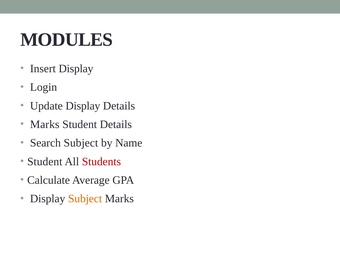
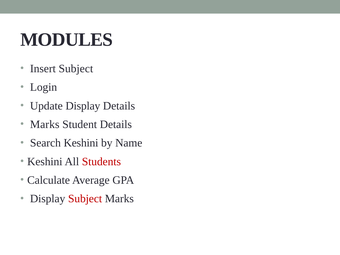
Insert Display: Display -> Subject
Search Subject: Subject -> Keshini
Student at (45, 162): Student -> Keshini
Subject at (85, 199) colour: orange -> red
